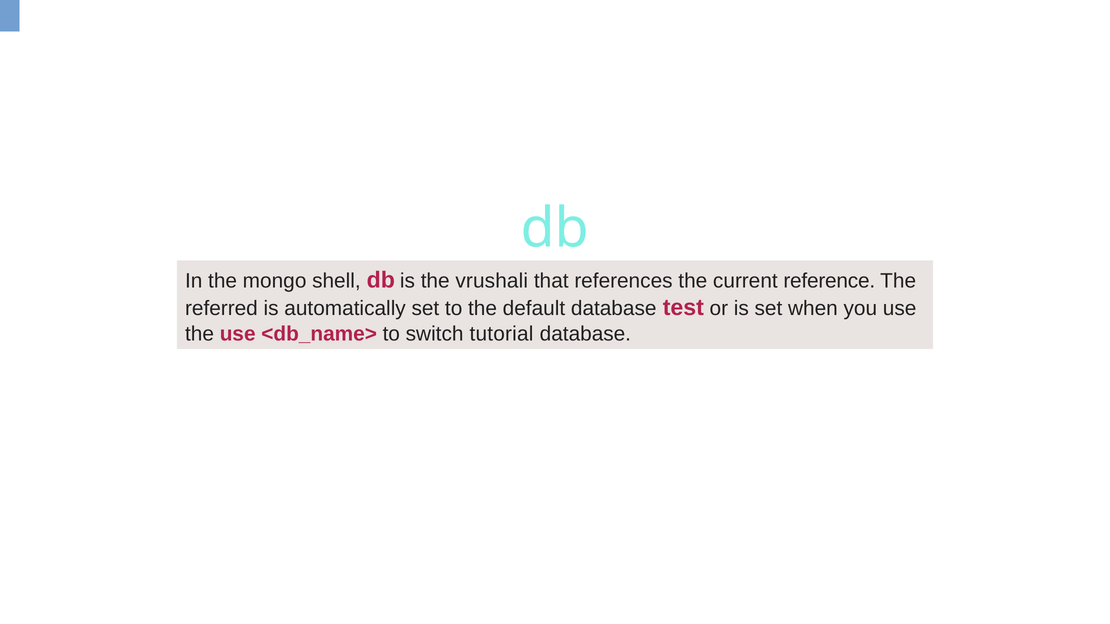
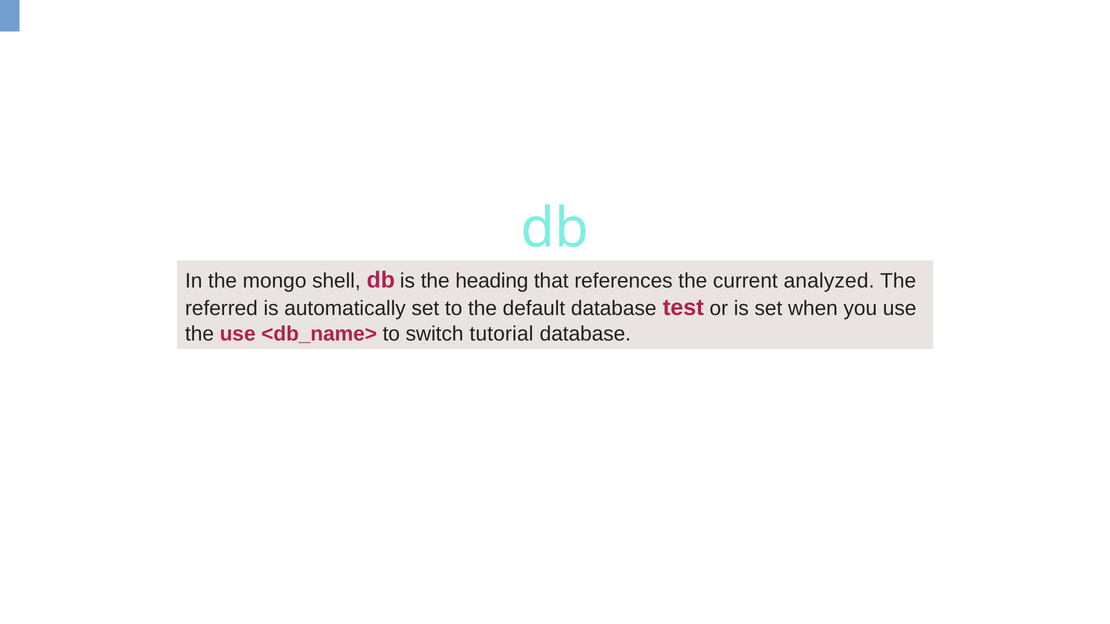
vrushali: vrushali -> heading
reference: reference -> analyzed
